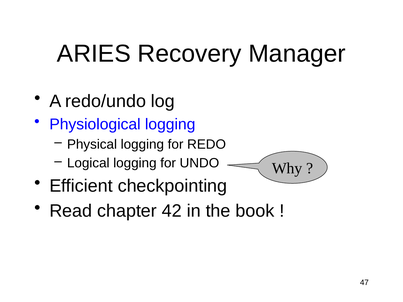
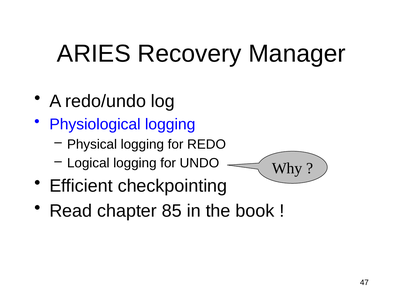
42: 42 -> 85
